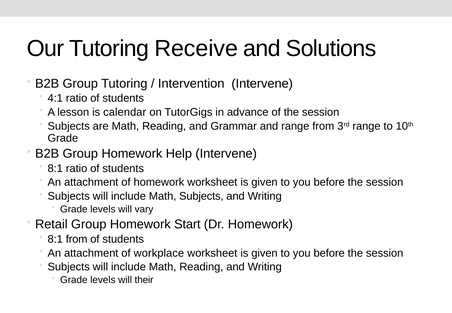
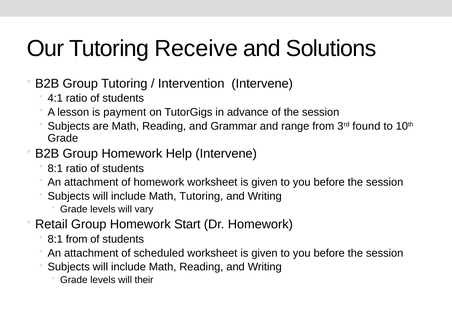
calendar: calendar -> payment
3rd range: range -> found
Math Subjects: Subjects -> Tutoring
workplace: workplace -> scheduled
